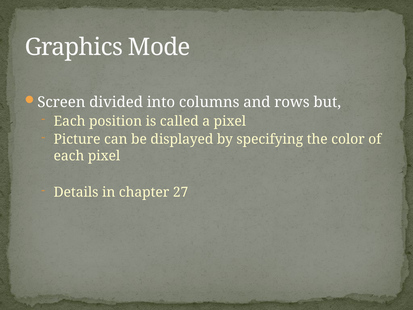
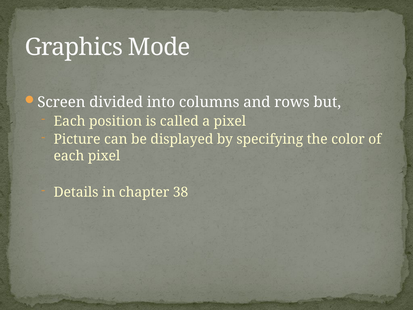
27: 27 -> 38
